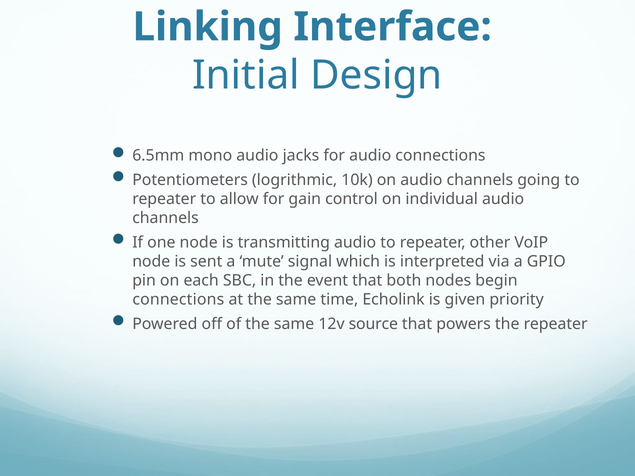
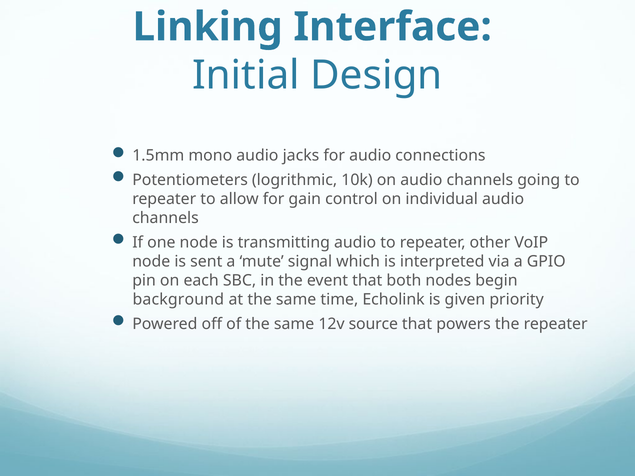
6.5mm: 6.5mm -> 1.5mm
connections at (178, 300): connections -> background
